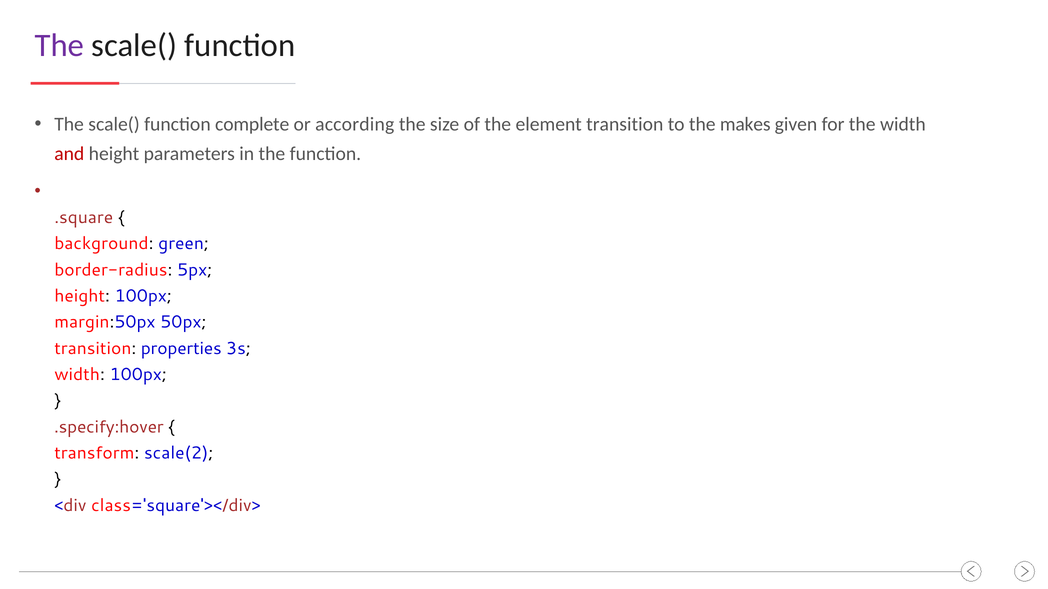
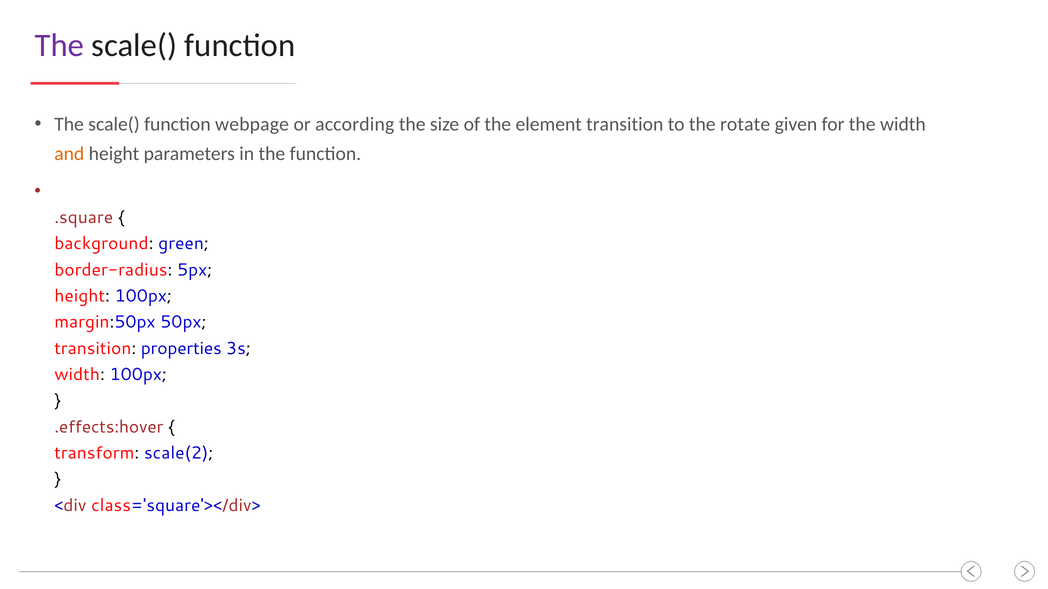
complete: complete -> webpage
makes: makes -> rotate
and colour: red -> orange
.specify:hover: .specify:hover -> .effects:hover
